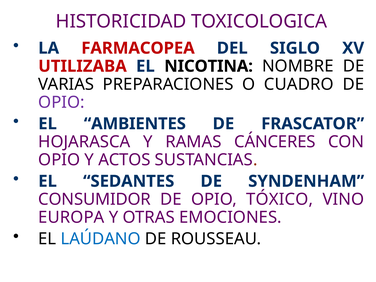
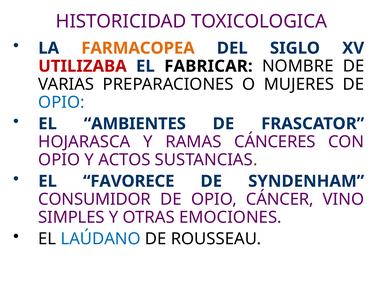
FARMACOPEA colour: red -> orange
NICOTINA: NICOTINA -> FABRICAR
CUADRO: CUADRO -> MUJERES
OPIO at (61, 102) colour: purple -> blue
SEDANTES: SEDANTES -> FAVORECE
TÓXICO: TÓXICO -> CÁNCER
EUROPA: EUROPA -> SIMPLES
